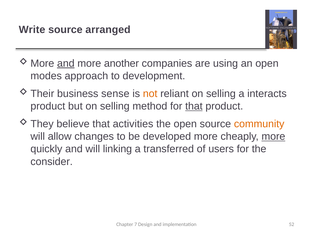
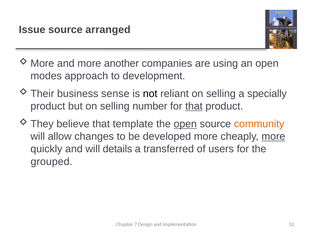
Write: Write -> Issue
and at (66, 63) underline: present -> none
not colour: orange -> black
interacts: interacts -> specially
method: method -> number
activities: activities -> template
open at (185, 124) underline: none -> present
linking: linking -> details
consider: consider -> grouped
